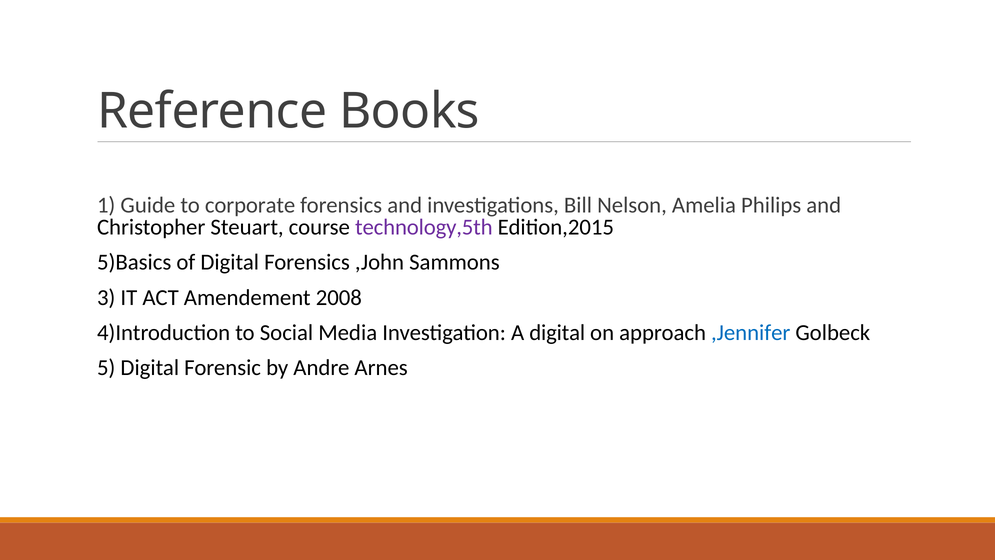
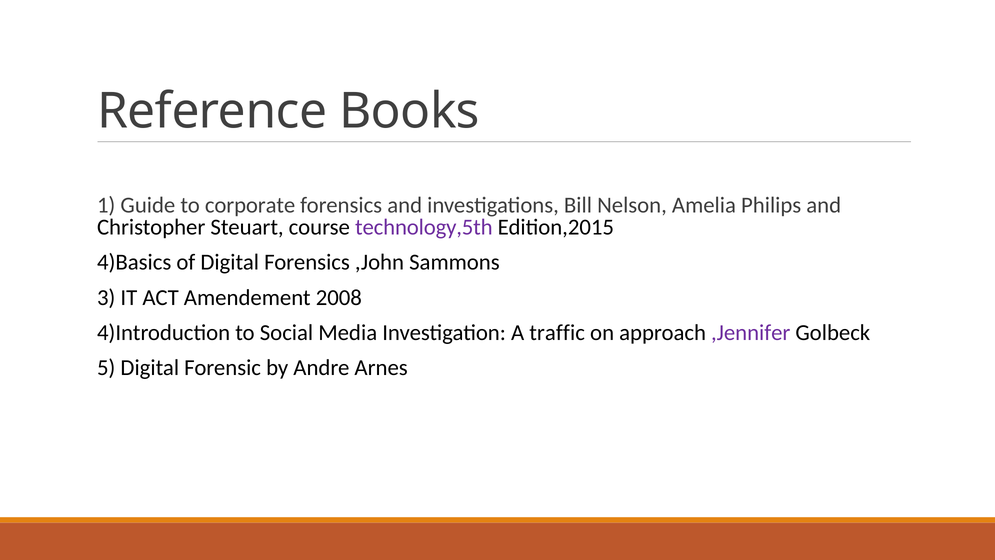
5)Basics: 5)Basics -> 4)Basics
A digital: digital -> traffic
,Jennifer colour: blue -> purple
